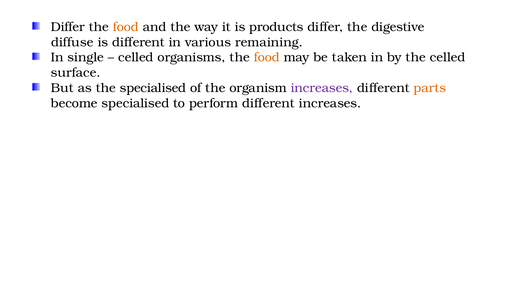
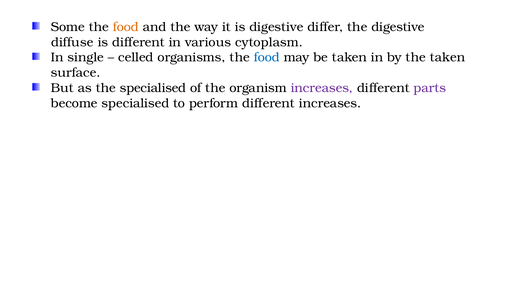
Differ at (68, 27): Differ -> Some
is products: products -> digestive
remaining: remaining -> cytoplasm
food at (267, 57) colour: orange -> blue
the celled: celled -> taken
parts colour: orange -> purple
